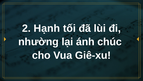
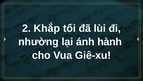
Hạnh: Hạnh -> Khắp
chúc: chúc -> hành
